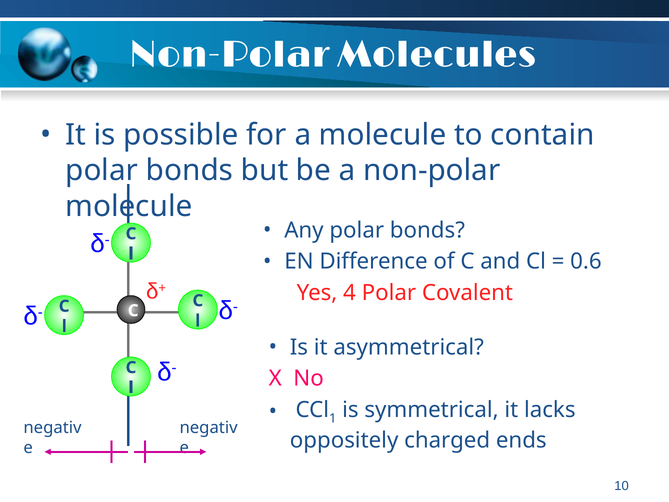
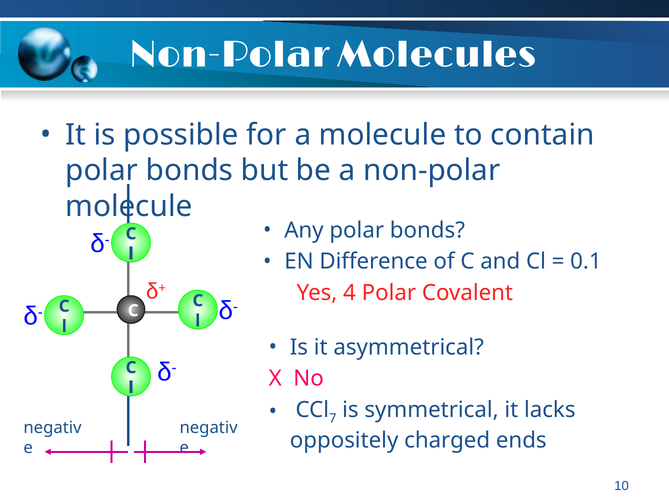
0.6: 0.6 -> 0.1
1: 1 -> 7
